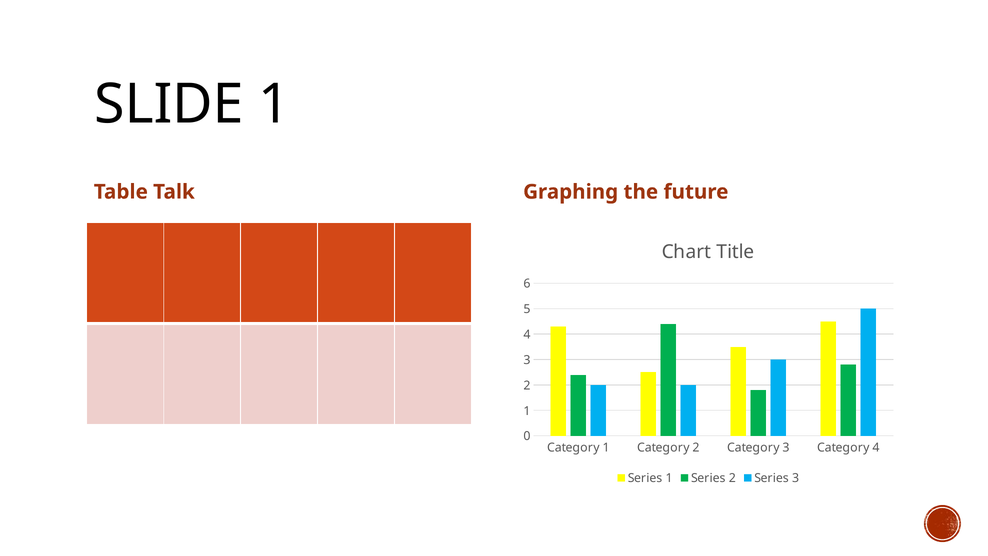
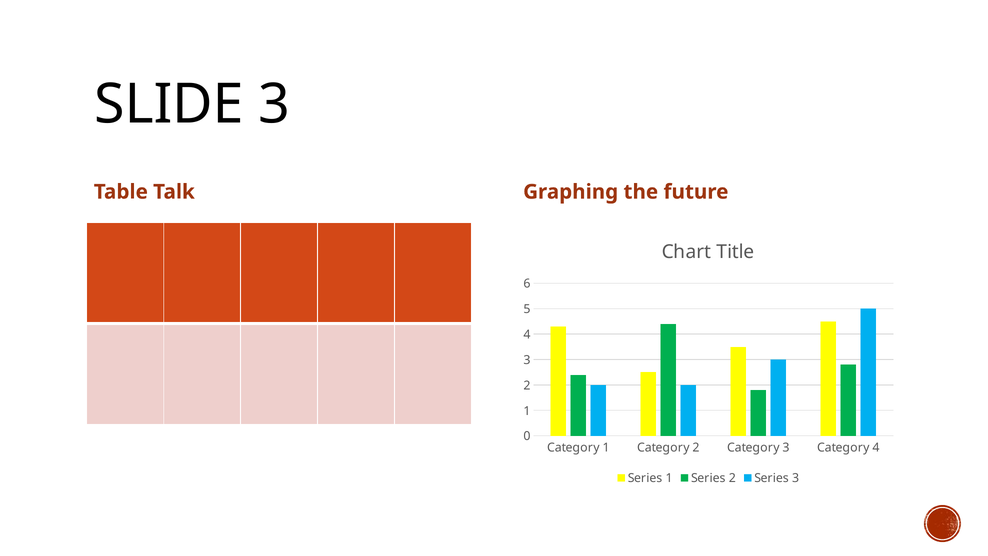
SLIDE 1: 1 -> 3
